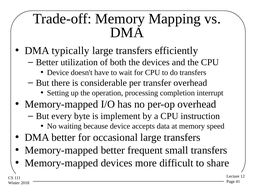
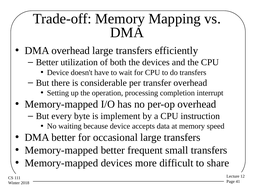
DMA typically: typically -> overhead
